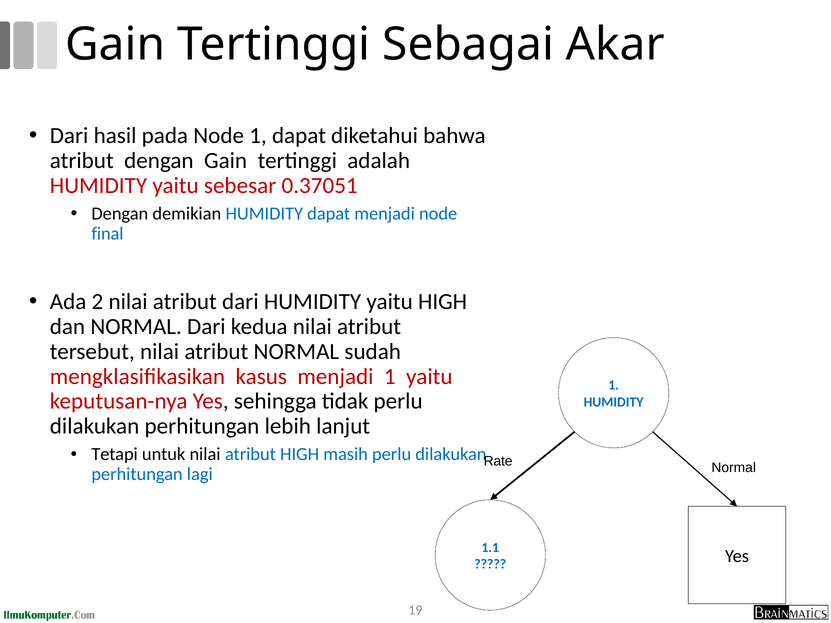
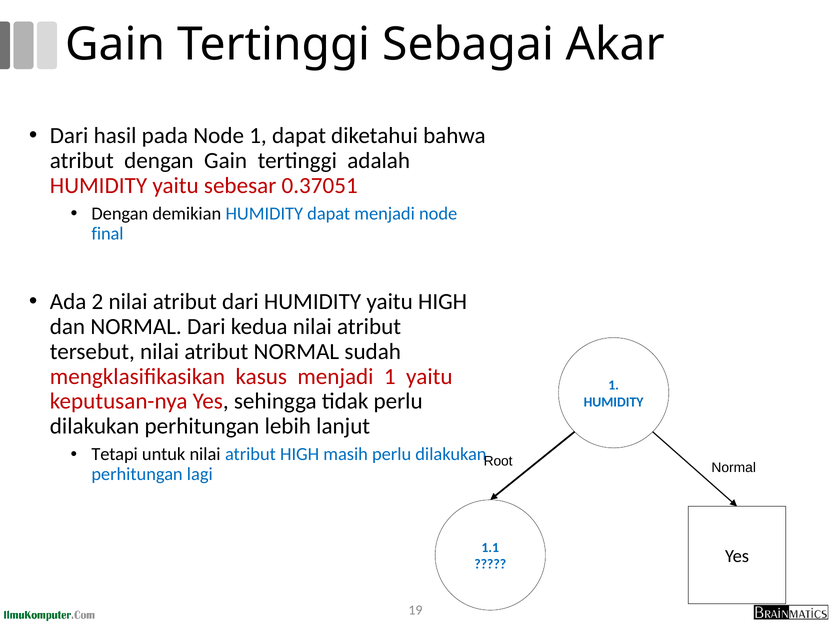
Rate: Rate -> Root
